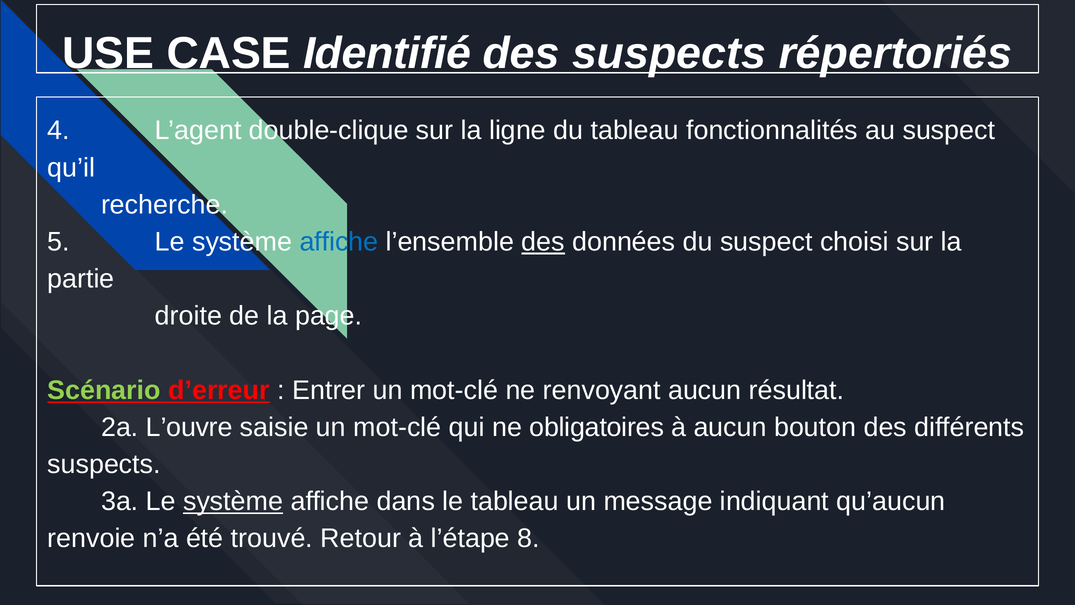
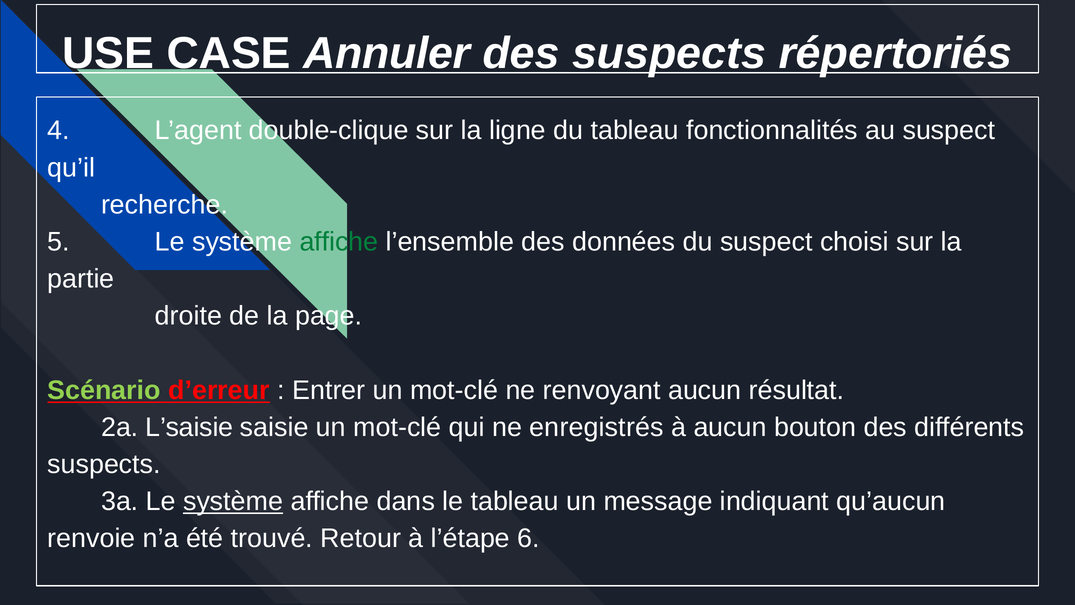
Identifié: Identifié -> Annuler
affiche at (339, 242) colour: blue -> green
des at (543, 242) underline: present -> none
L’ouvre: L’ouvre -> L’saisie
obligatoires: obligatoires -> enregistrés
8: 8 -> 6
